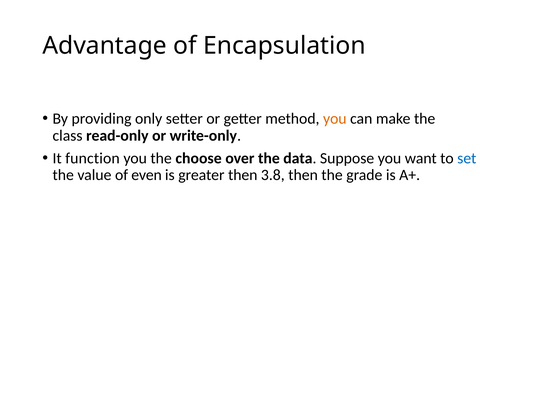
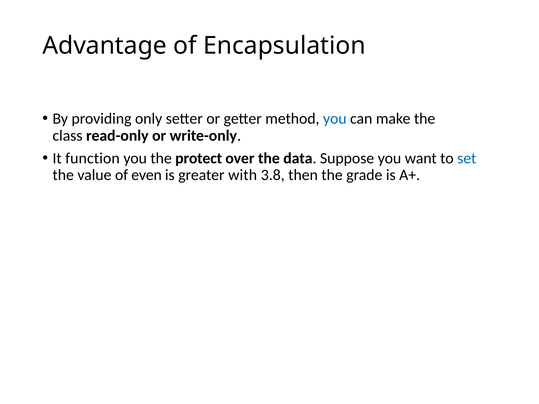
you at (335, 119) colour: orange -> blue
choose: choose -> protect
greater then: then -> with
